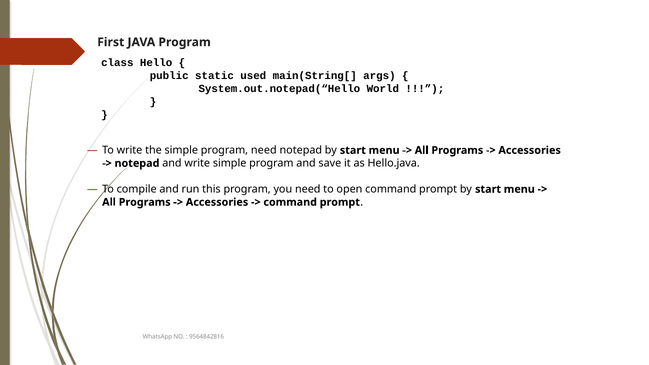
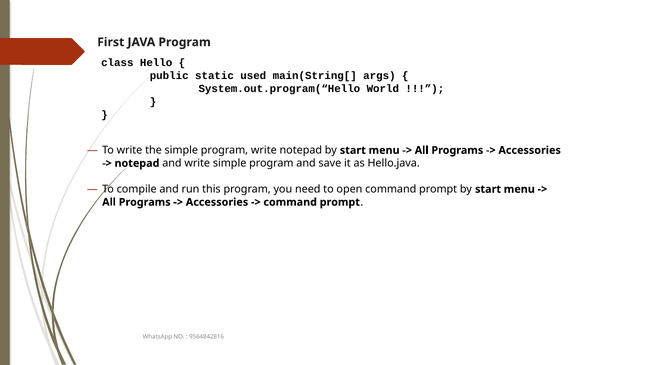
System.out.notepad(“Hello: System.out.notepad(“Hello -> System.out.program(“Hello
program need: need -> write
